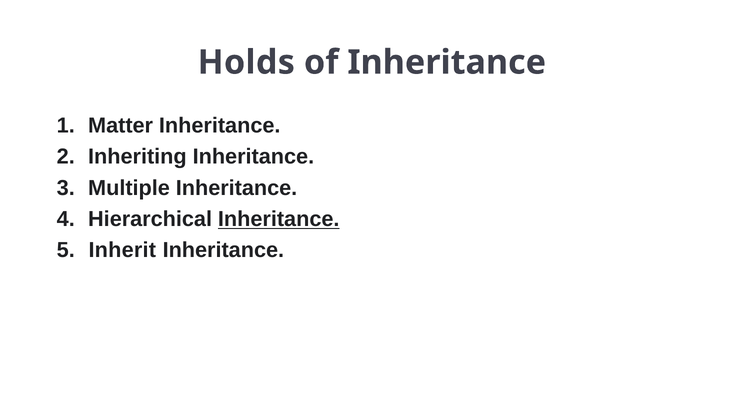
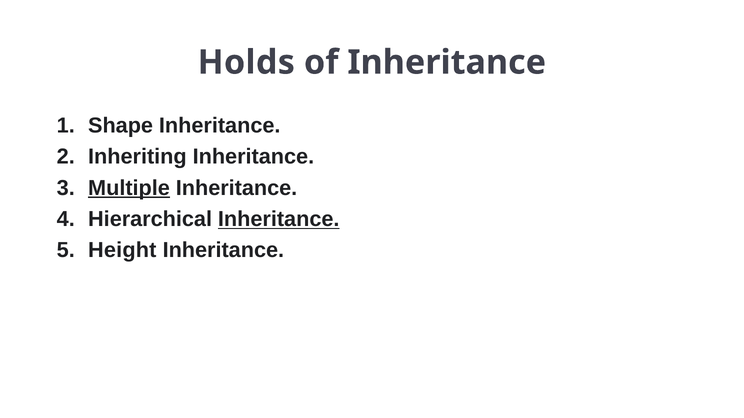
Matter: Matter -> Shape
Multiple underline: none -> present
Inherit: Inherit -> Height
